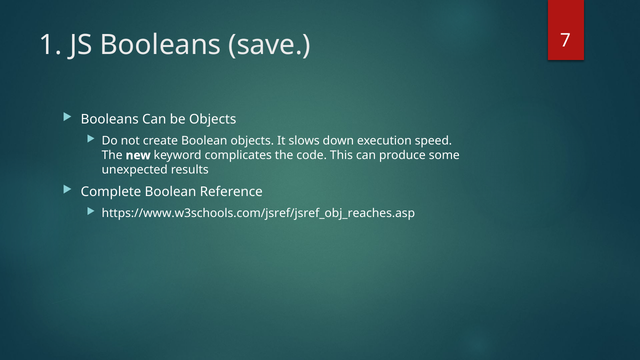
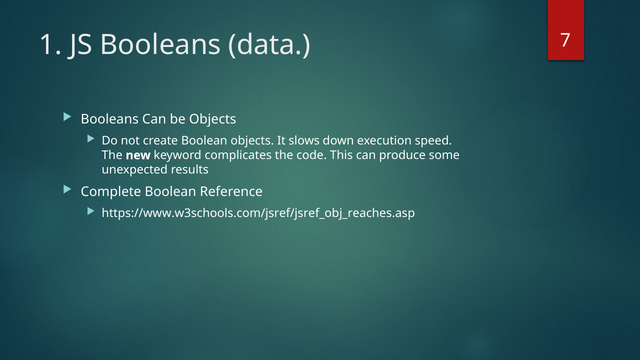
save: save -> data
